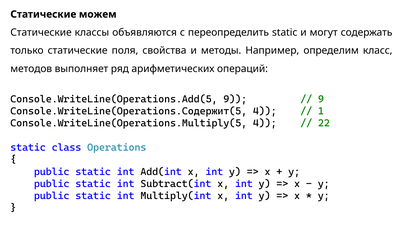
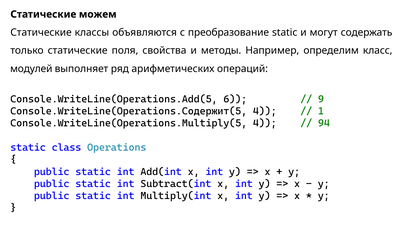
переопределить: переопределить -> преобразование
методов: методов -> модулей
Console.WriteLine(Operations.Add(5 9: 9 -> 6
22: 22 -> 94
